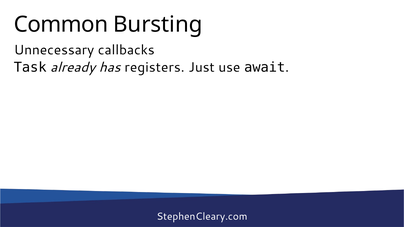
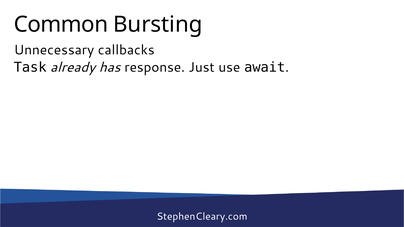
registers: registers -> response
